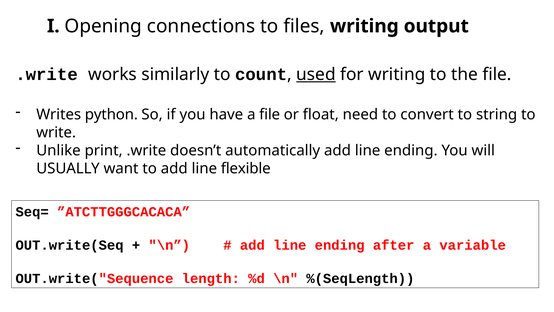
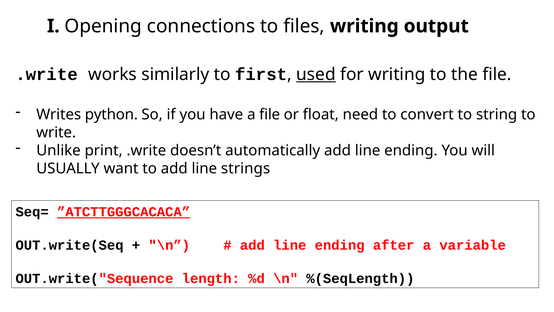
count: count -> first
flexible: flexible -> strings
”ATCTTGGGCACACA underline: none -> present
